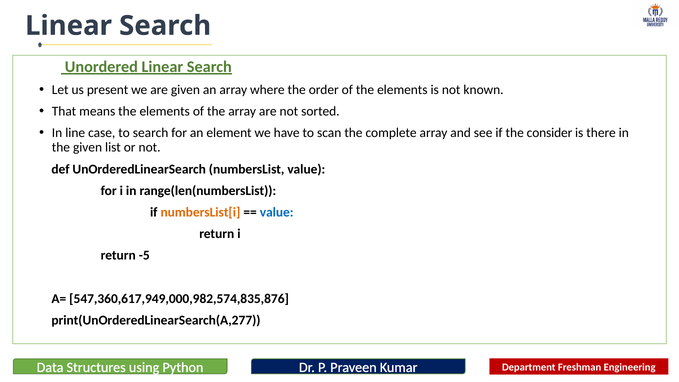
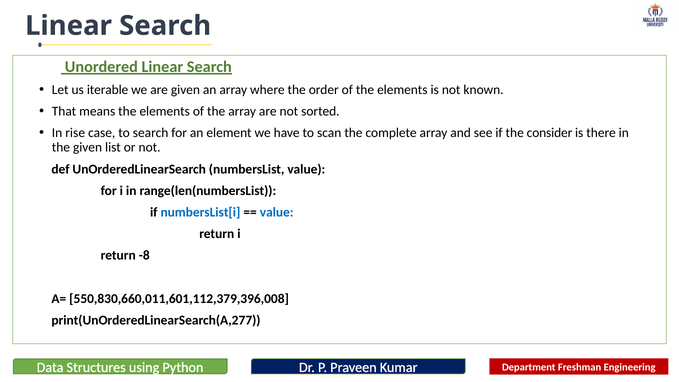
present: present -> iterable
line: line -> rise
numbersList[i colour: orange -> blue
-5: -5 -> -8
547,360,617,949,000,982,574,835,876: 547,360,617,949,000,982,574,835,876 -> 550,830,660,011,601,112,379,396,008
